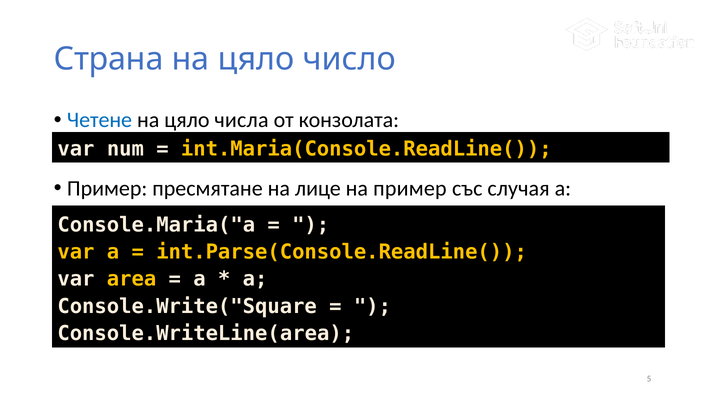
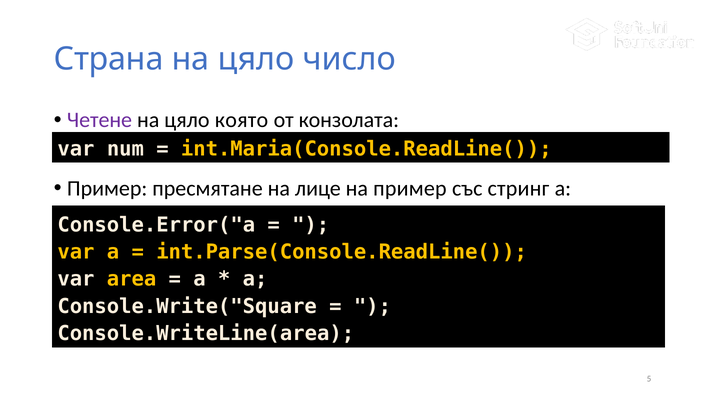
Четене colour: blue -> purple
числа: числа -> която
случая: случая -> стринг
Console.Maria("a: Console.Maria("a -> Console.Error("a
